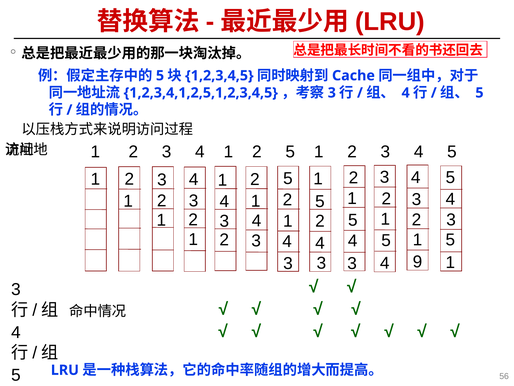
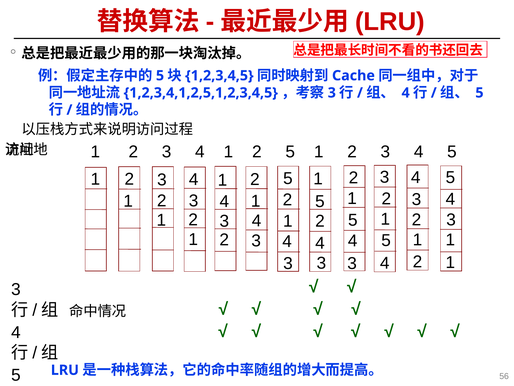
4 5 1 5: 5 -> 1
3 4 9: 9 -> 2
